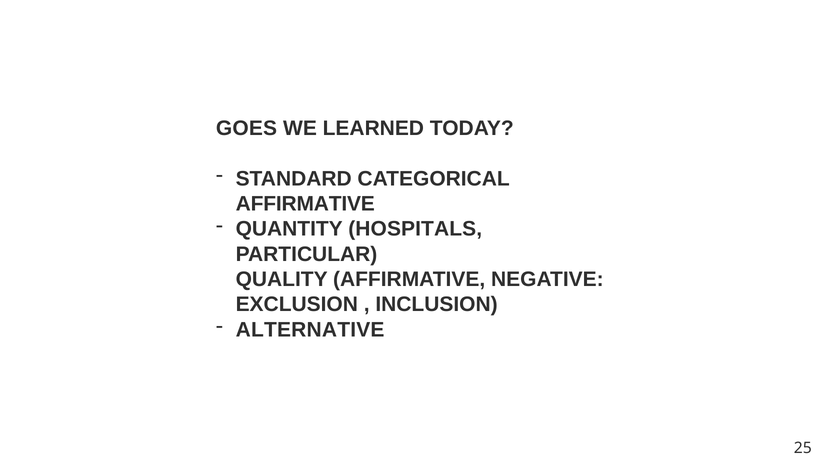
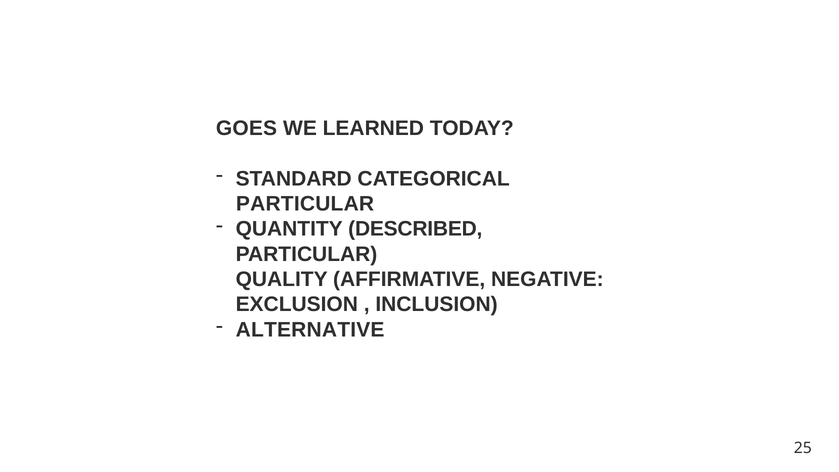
AFFIRMATIVE at (305, 204): AFFIRMATIVE -> PARTICULAR
HOSPITALS: HOSPITALS -> DESCRIBED
